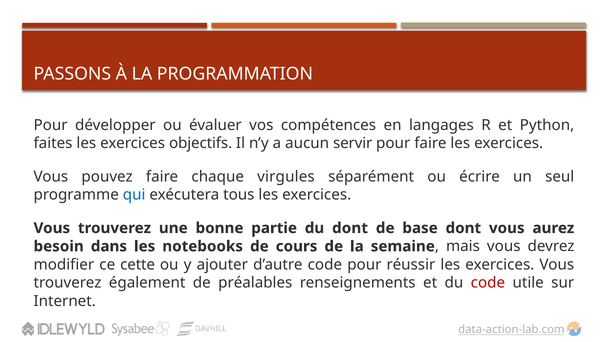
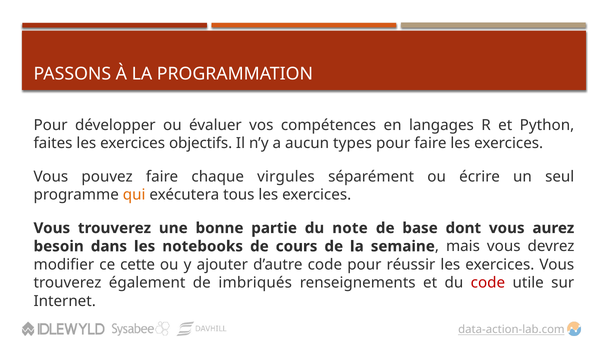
servir: servir -> types
qui colour: blue -> orange
du dont: dont -> note
préalables: préalables -> imbriqués
